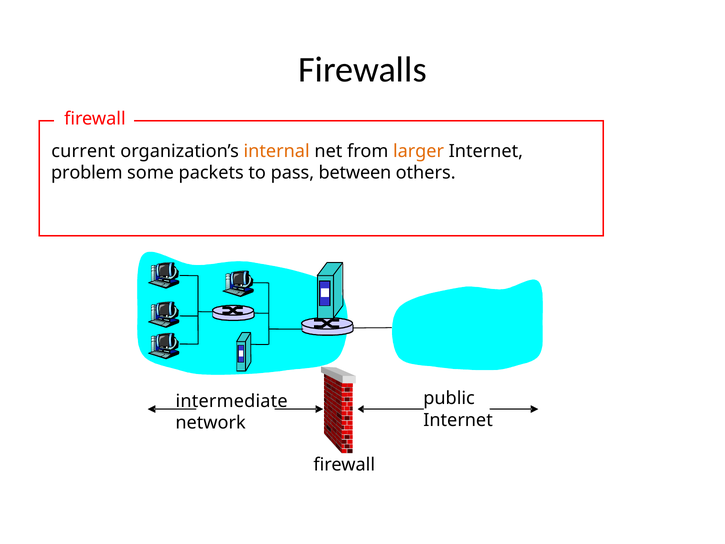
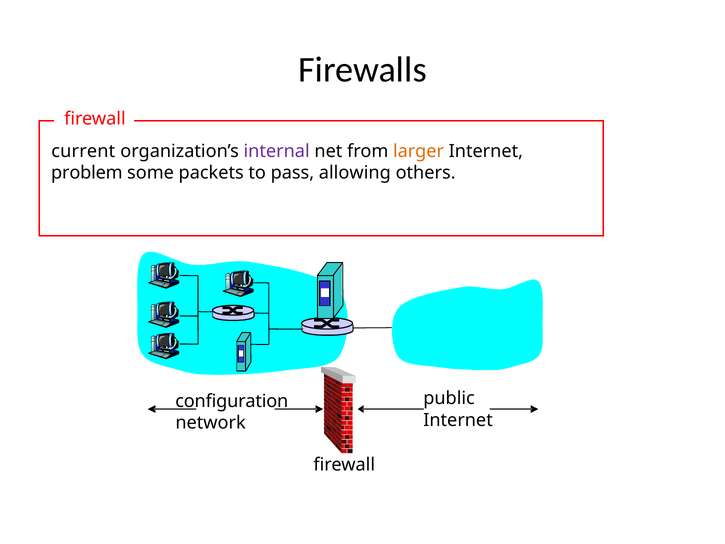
internal colour: orange -> purple
between: between -> allowing
intermediate: intermediate -> configuration
